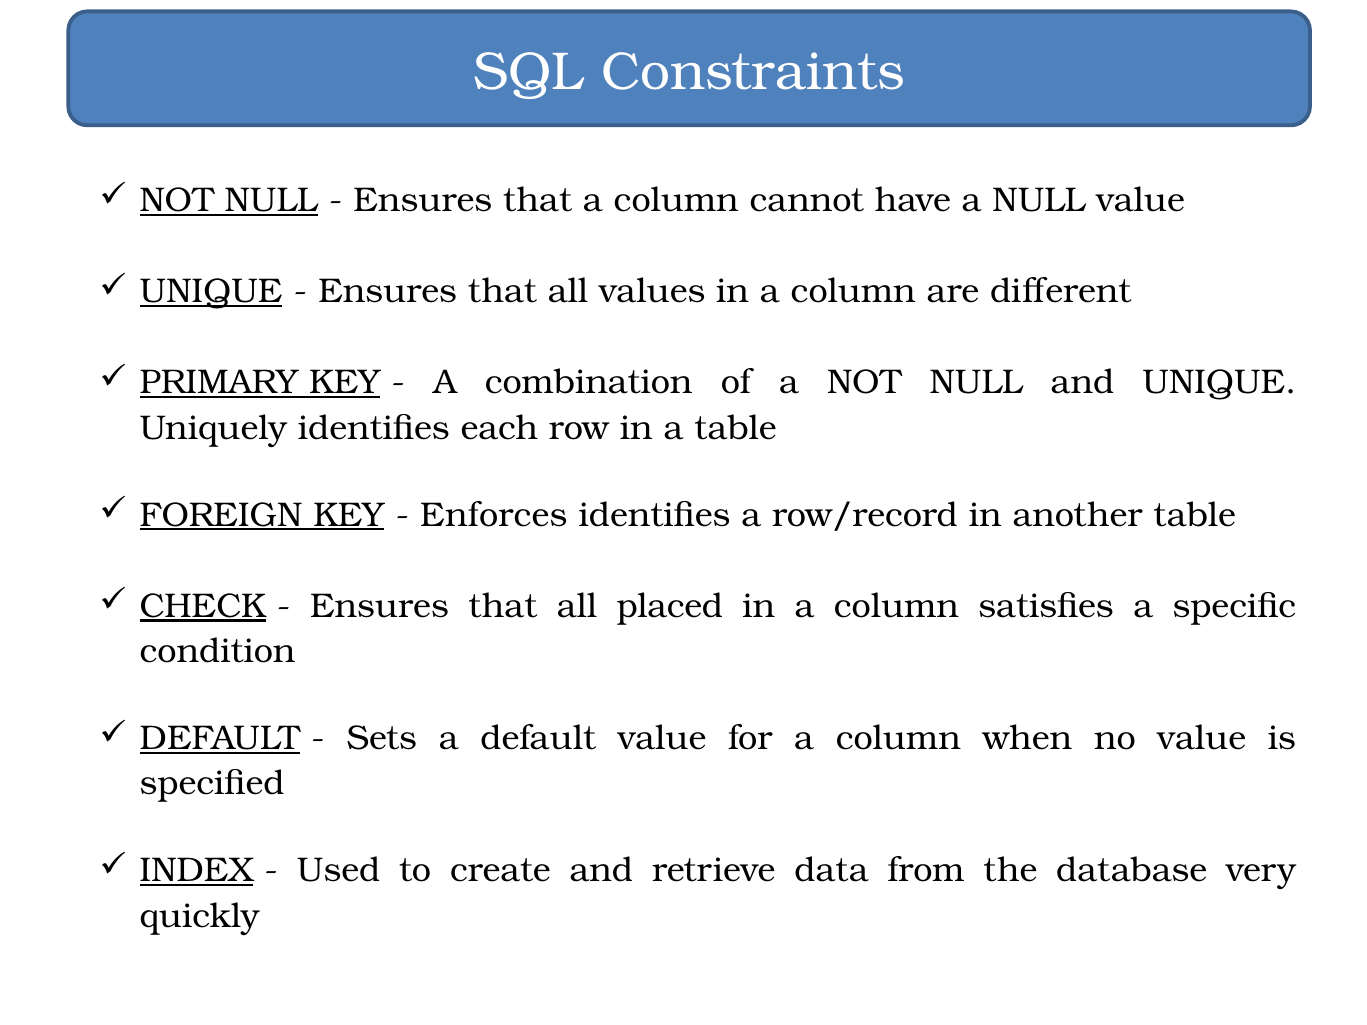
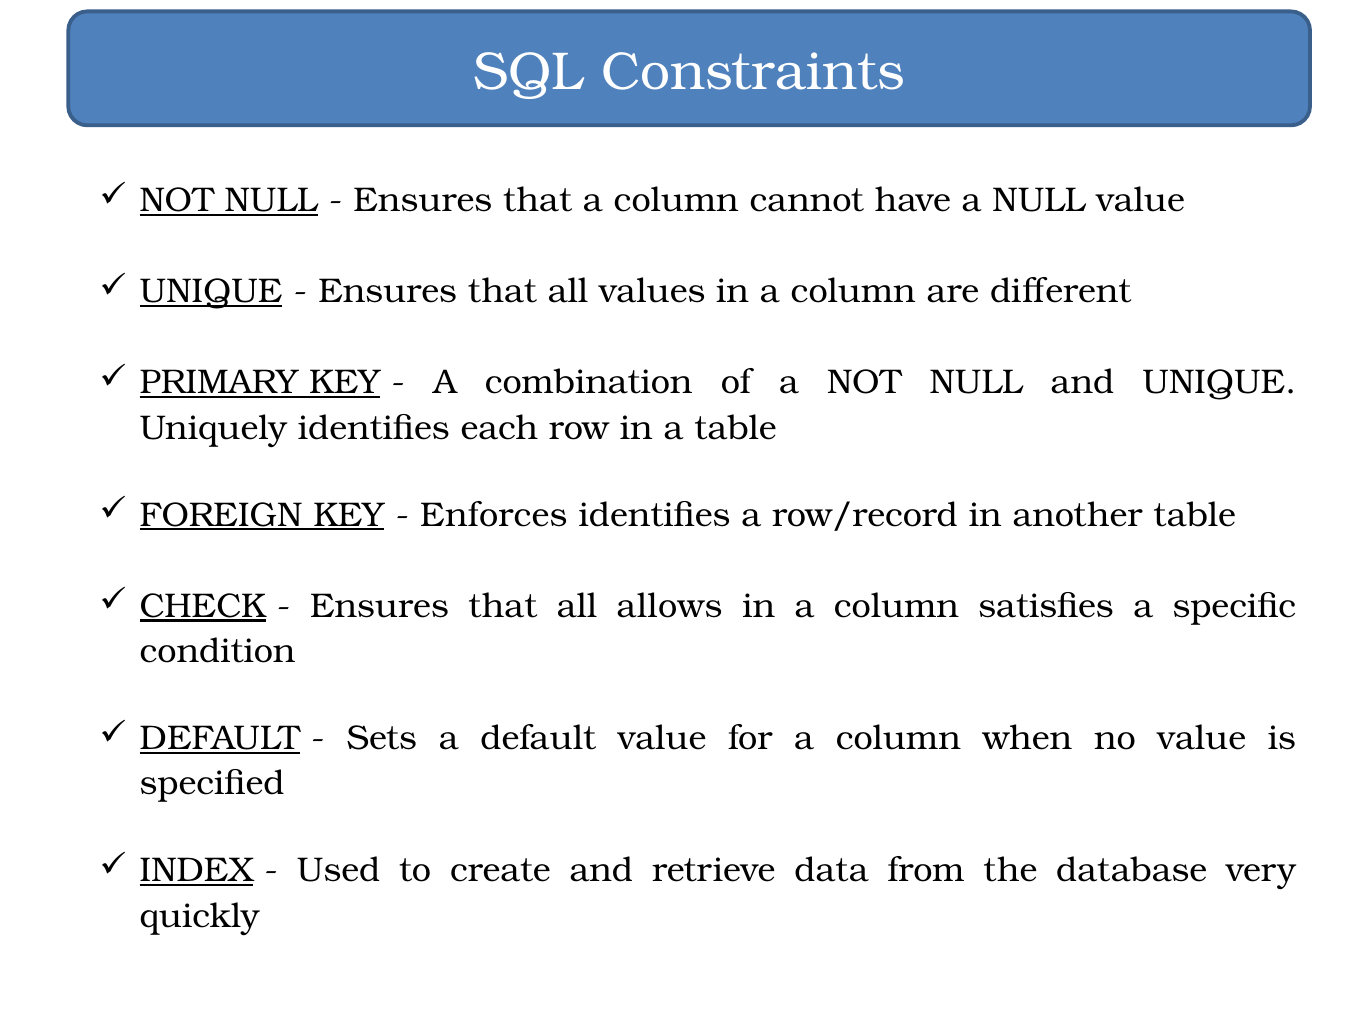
placed: placed -> allows
